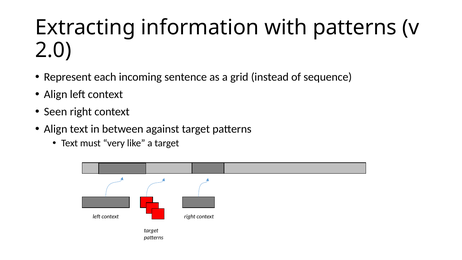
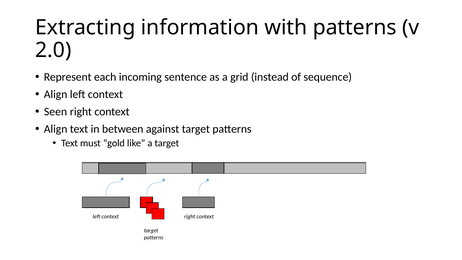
very: very -> gold
